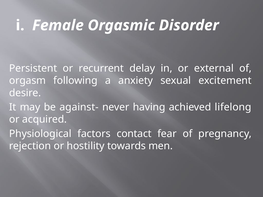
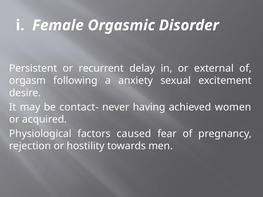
against-: against- -> contact-
lifelong: lifelong -> women
contact: contact -> caused
